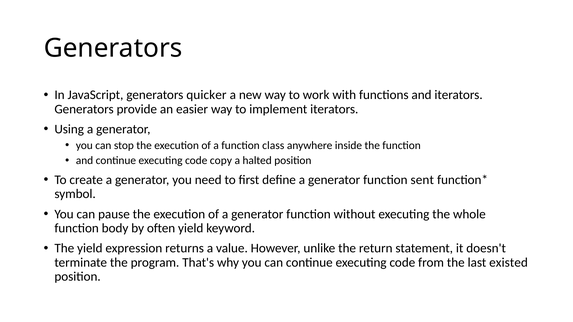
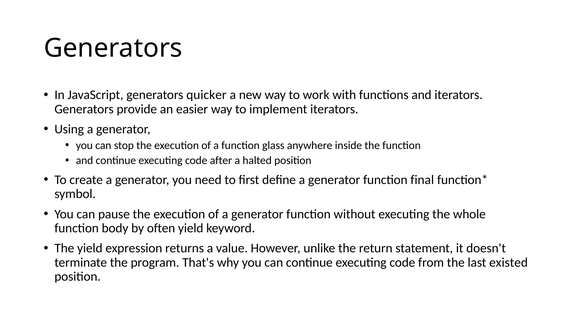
class: class -> glass
copy: copy -> after
sent: sent -> final
